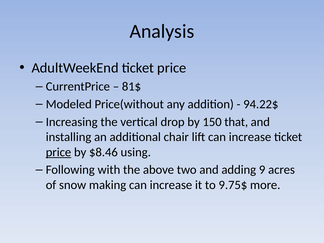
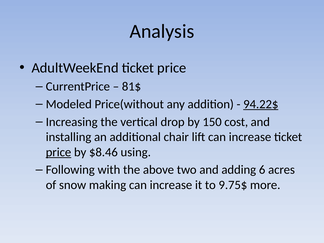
94.22$ underline: none -> present
that: that -> cost
9: 9 -> 6
